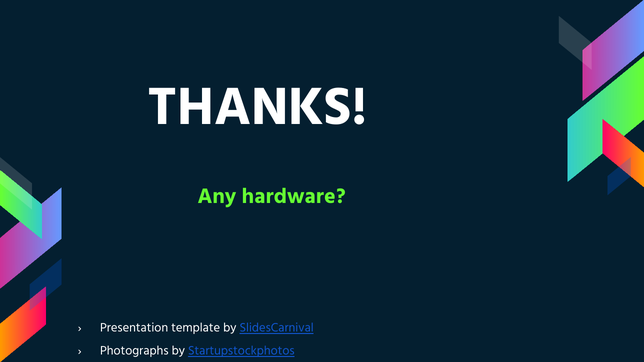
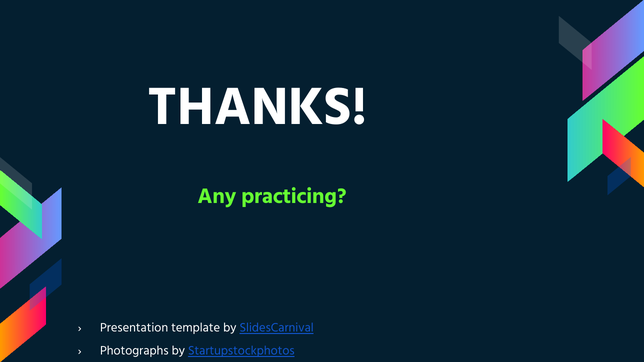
hardware: hardware -> practicing
